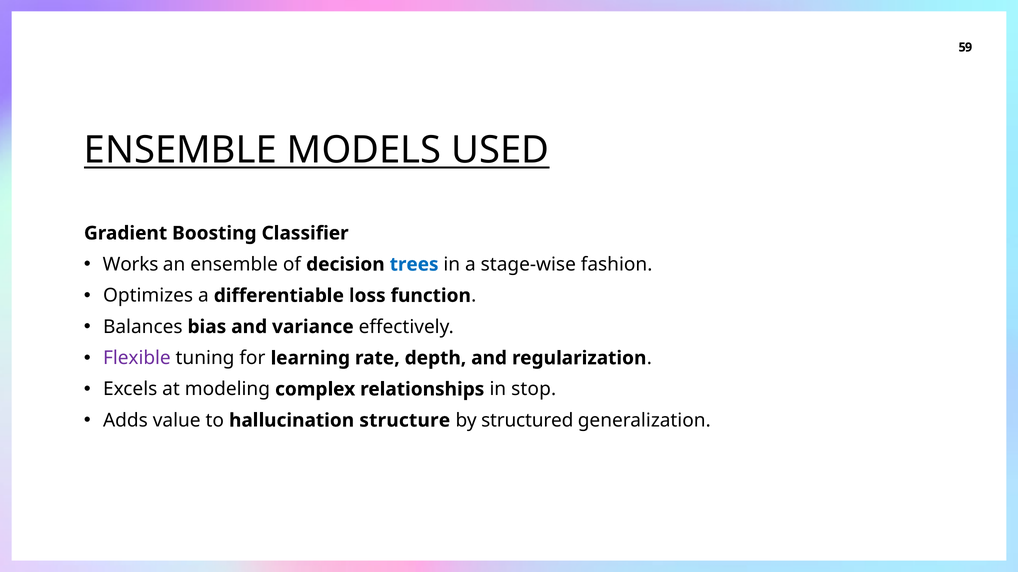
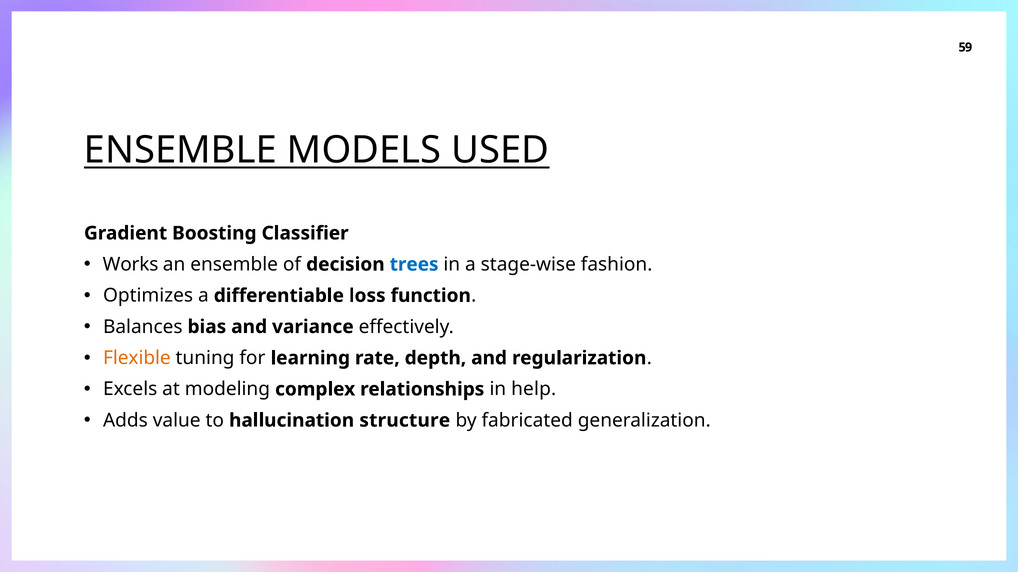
Flexible colour: purple -> orange
stop: stop -> help
structured: structured -> fabricated
